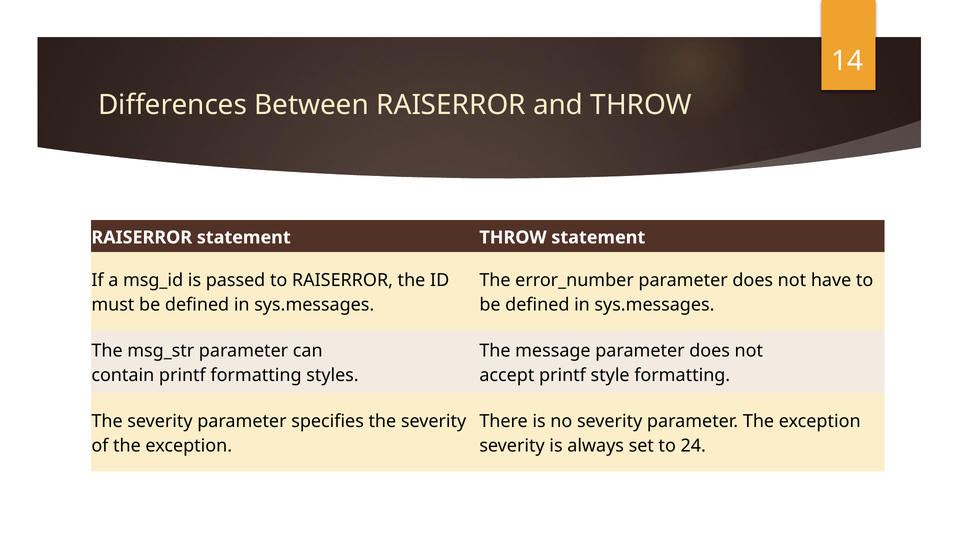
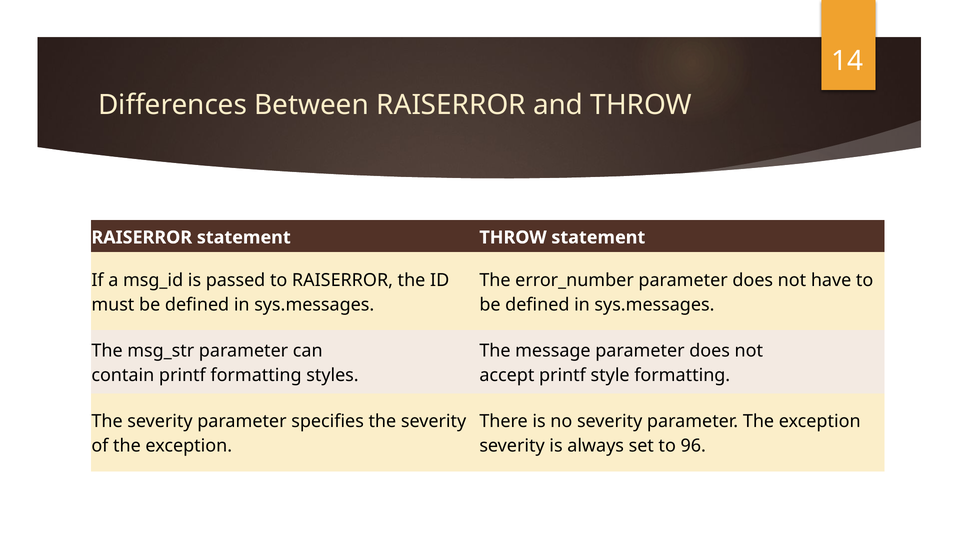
24: 24 -> 96
